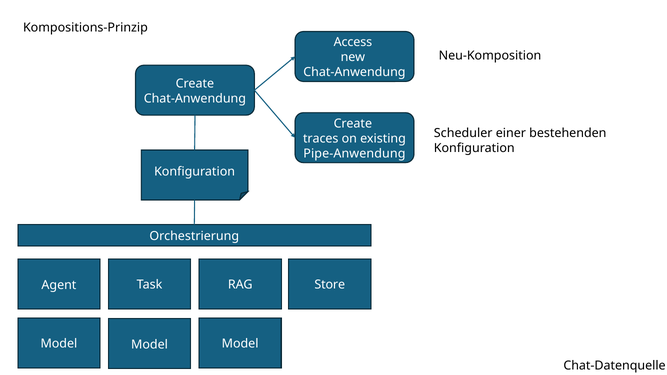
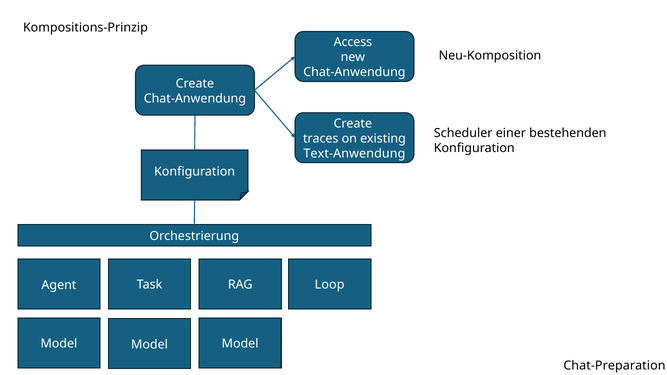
Pipe-Anwendung: Pipe-Anwendung -> Text-Anwendung
Store: Store -> Loop
Chat-Datenquelle: Chat-Datenquelle -> Chat-Preparation
